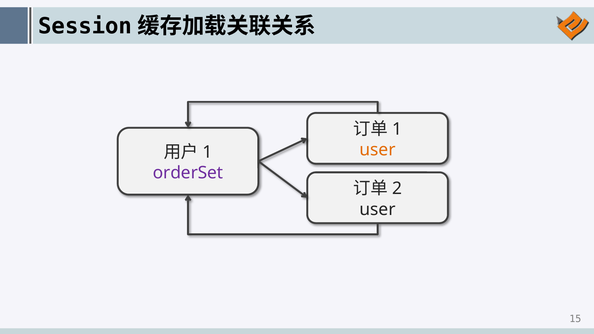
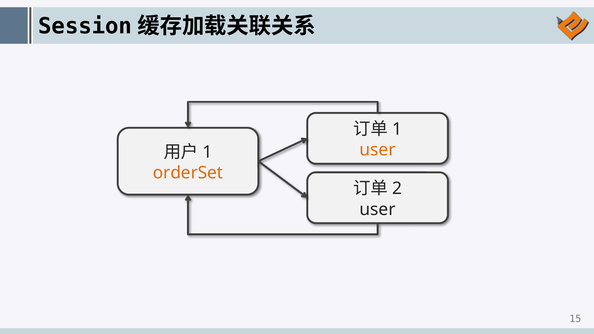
orderSet colour: purple -> orange
